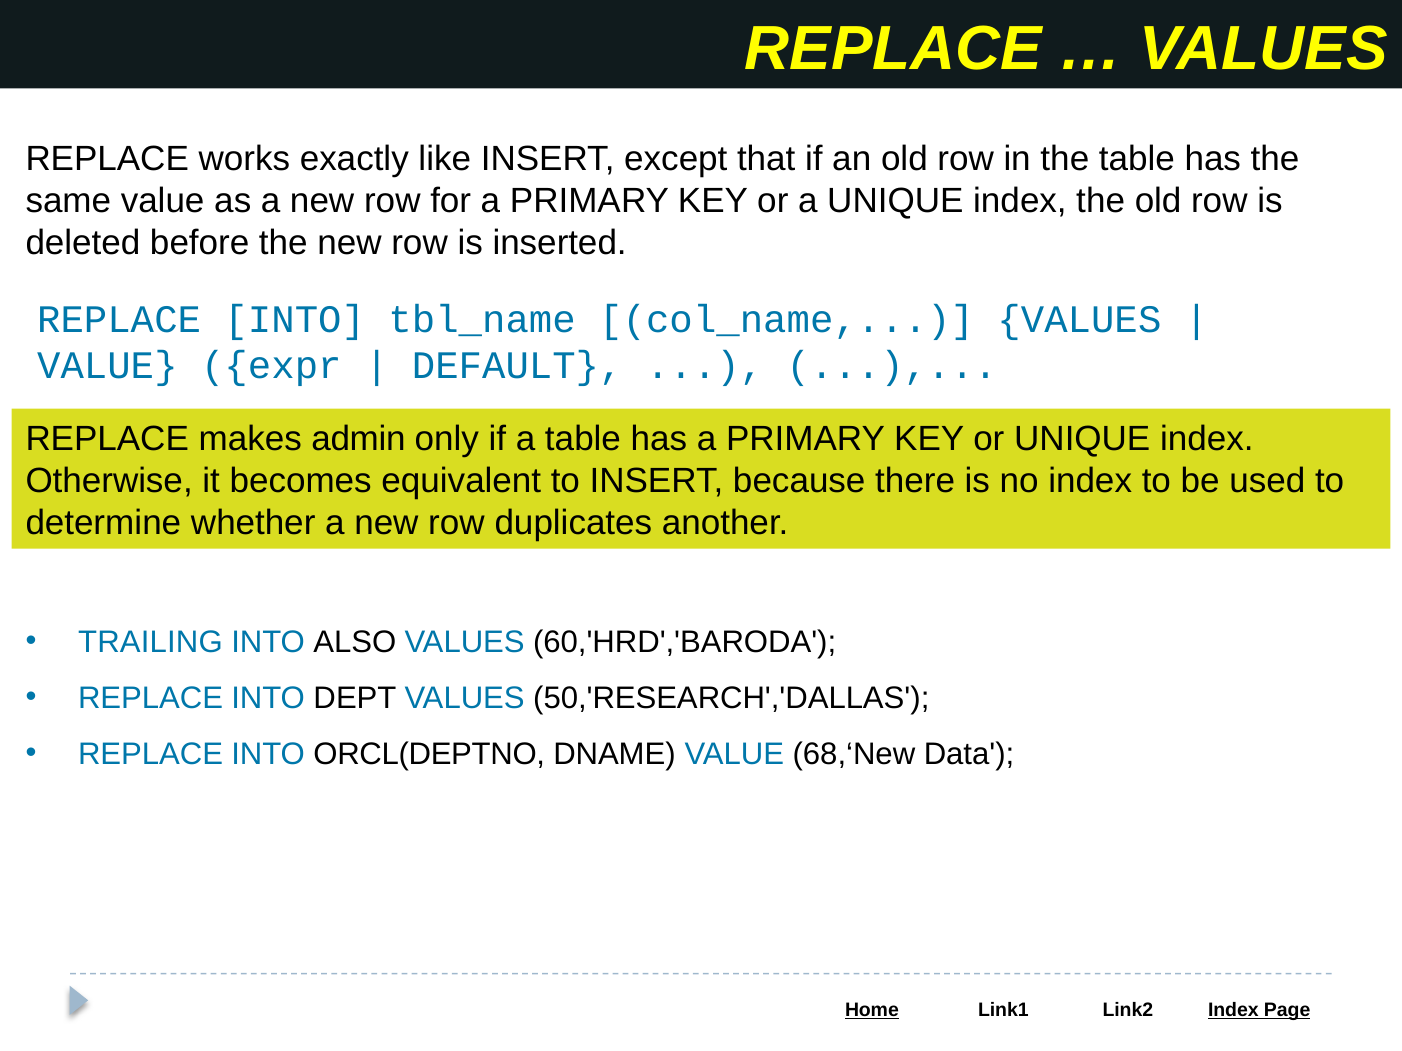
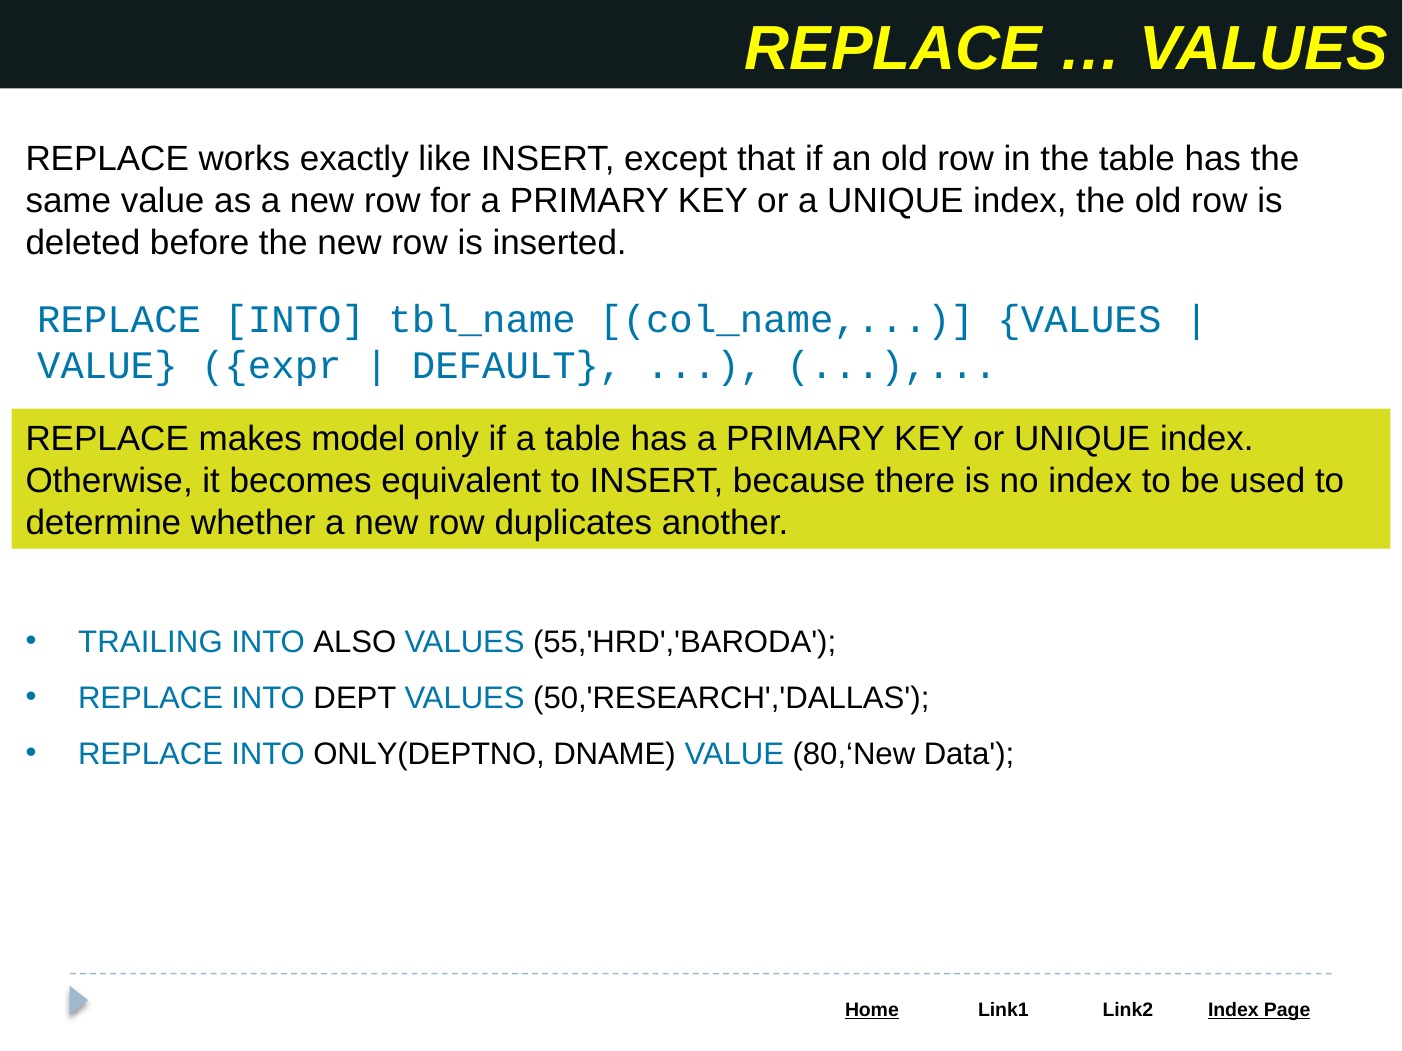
admin: admin -> model
60,'HRD','BARODA: 60,'HRD','BARODA -> 55,'HRD','BARODA
ORCL(DEPTNO: ORCL(DEPTNO -> ONLY(DEPTNO
68,‘New: 68,‘New -> 80,‘New
